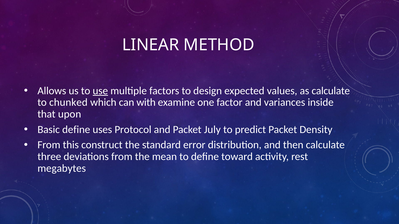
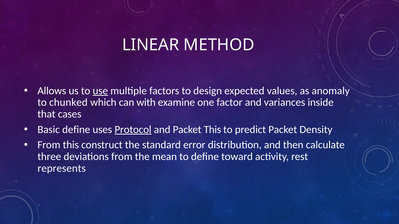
as calculate: calculate -> anomaly
upon: upon -> cases
Protocol underline: none -> present
Packet July: July -> This
megabytes: megabytes -> represents
